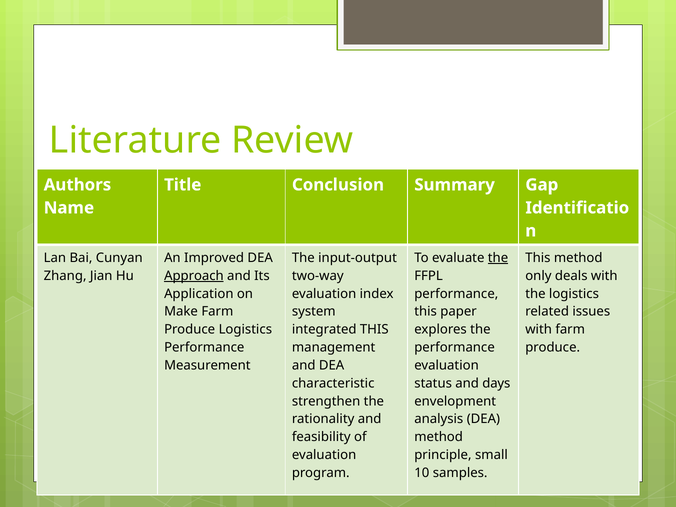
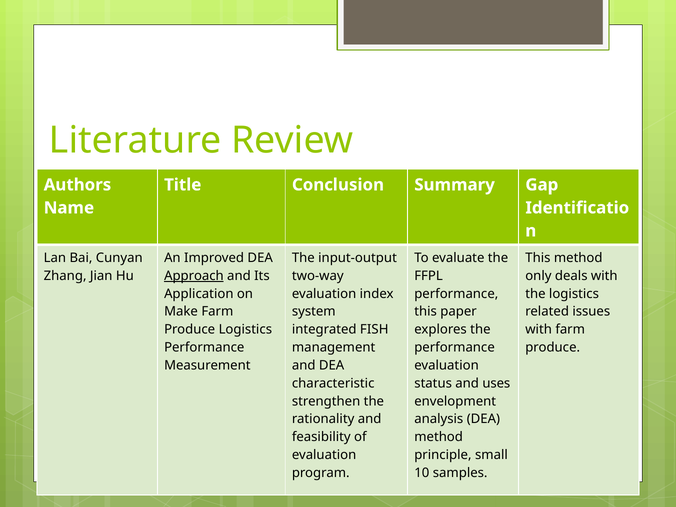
the at (498, 258) underline: present -> none
integrated THIS: THIS -> FISH
days: days -> uses
